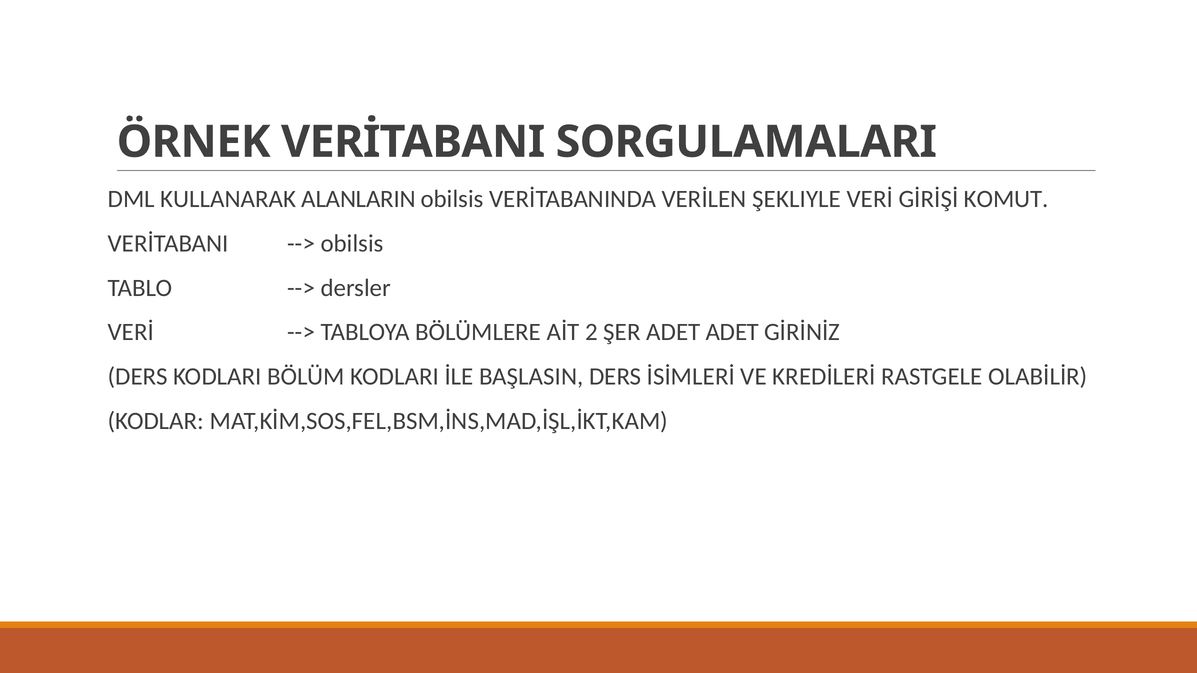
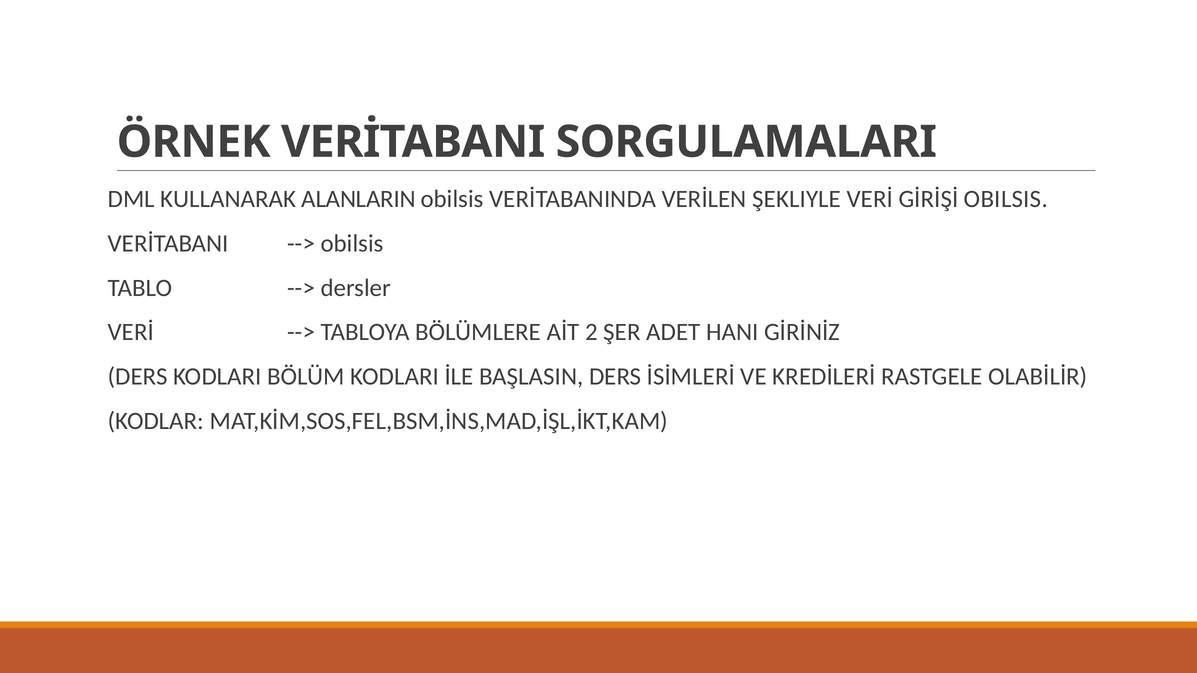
GİRİŞİ KOMUT: KOMUT -> OBILSIS
ADET ADET: ADET -> HANI
